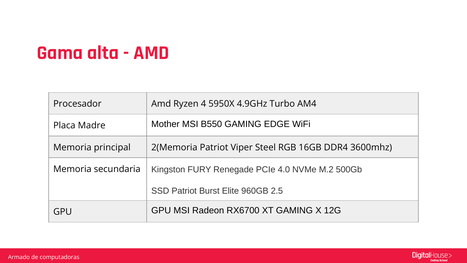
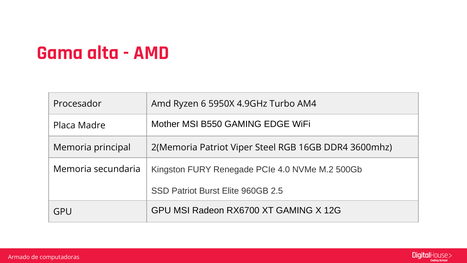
4: 4 -> 6
